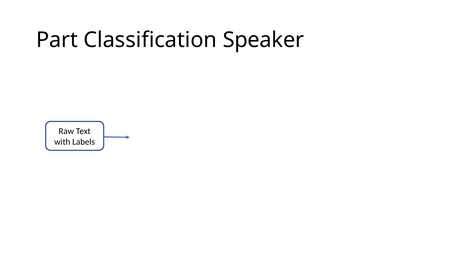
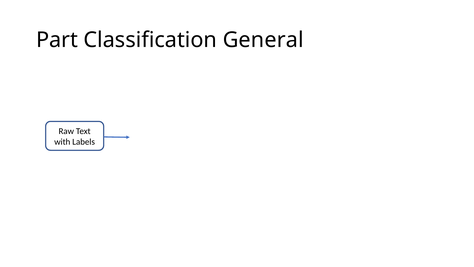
Speaker: Speaker -> General
